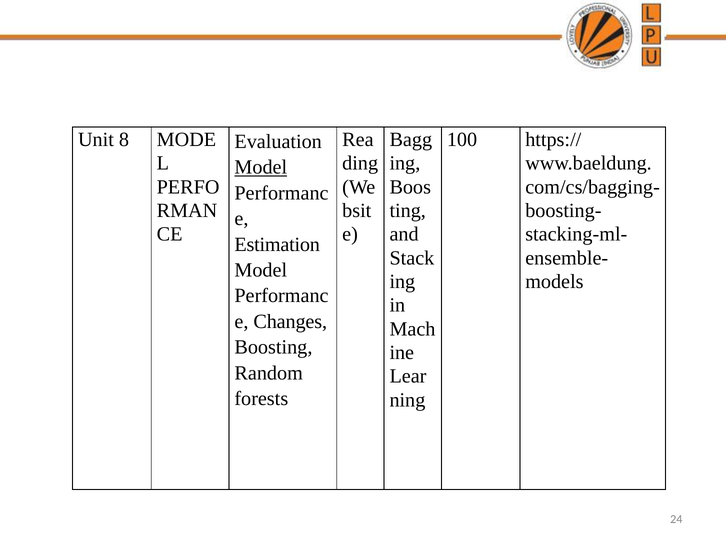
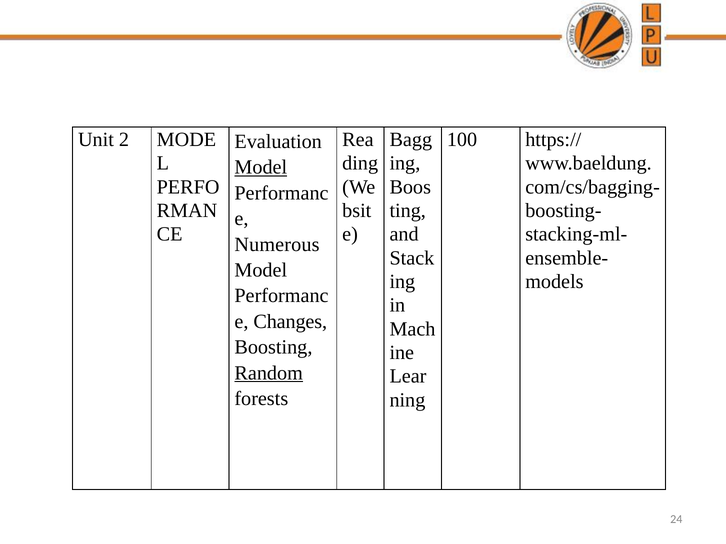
8: 8 -> 2
Estimation: Estimation -> Numerous
Random underline: none -> present
